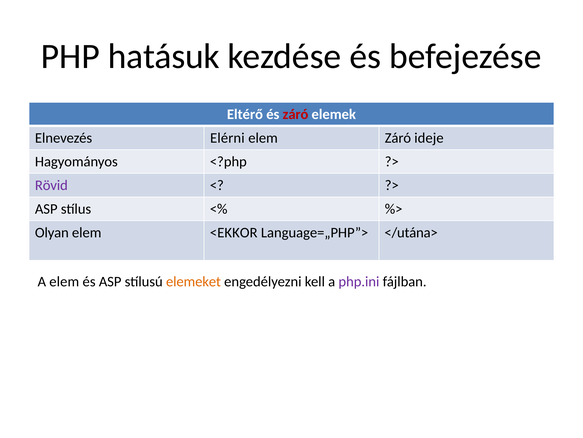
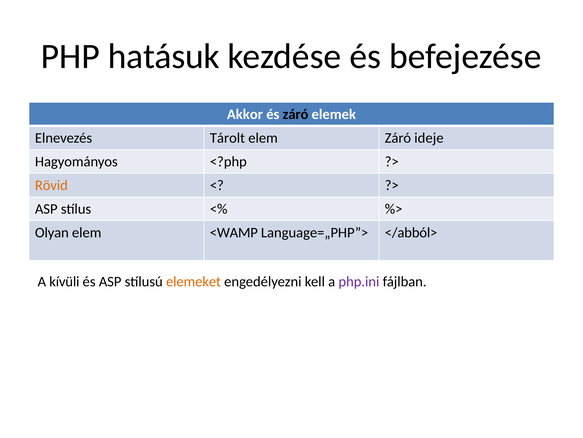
Eltérő: Eltérő -> Akkor
záró at (295, 114) colour: red -> black
Elérni: Elérni -> Tárolt
Rövid colour: purple -> orange
<EKKOR: <EKKOR -> <WAMP
</utána>: </utána> -> </abból>
A elem: elem -> kívüli
